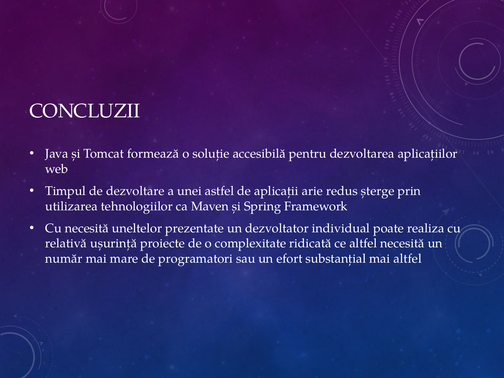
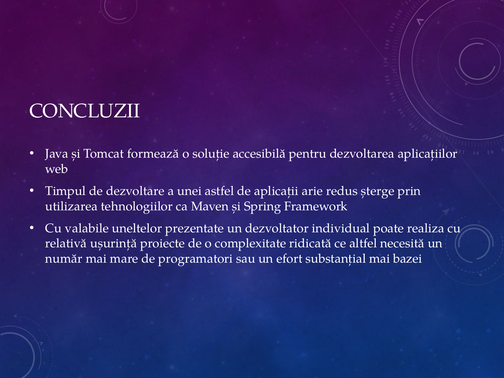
Cu necesită: necesită -> valabile
mai altfel: altfel -> bazei
